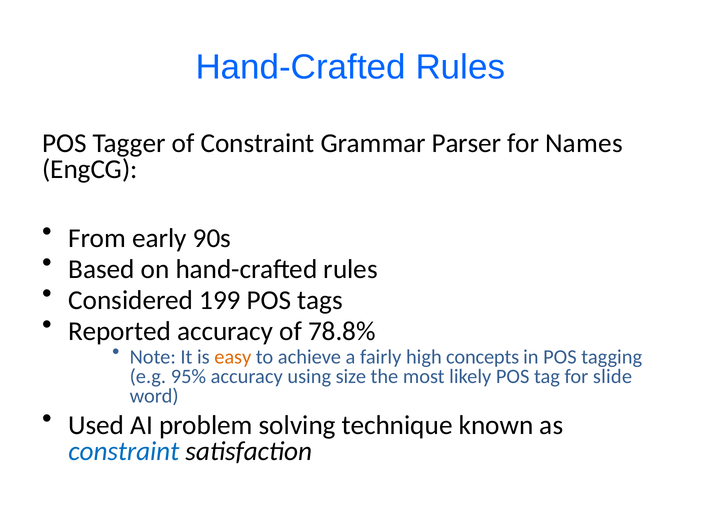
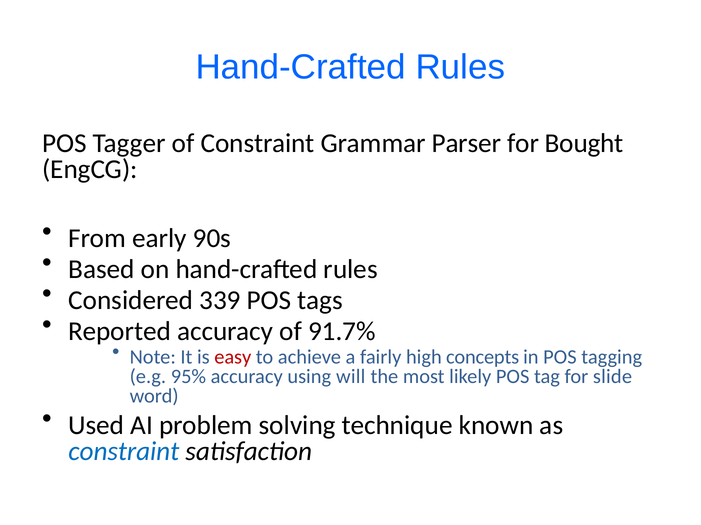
Names: Names -> Bought
199: 199 -> 339
78.8%: 78.8% -> 91.7%
easy colour: orange -> red
size: size -> will
